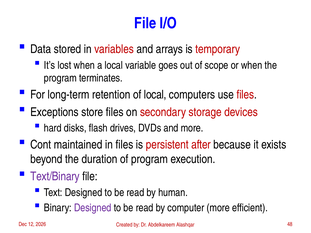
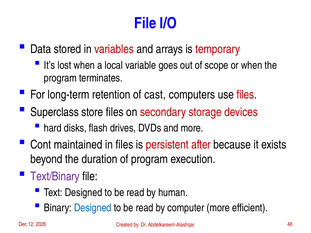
of local: local -> cast
Exceptions: Exceptions -> Superclass
Designed at (93, 208) colour: purple -> blue
